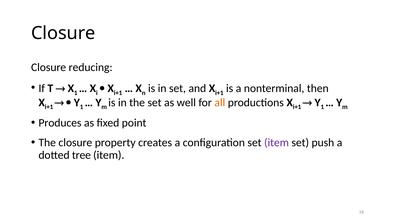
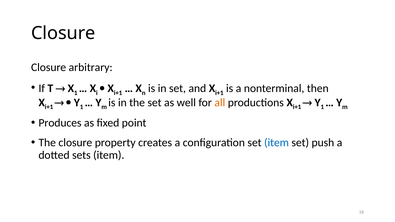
reducing: reducing -> arbitrary
item at (277, 143) colour: purple -> blue
tree: tree -> sets
